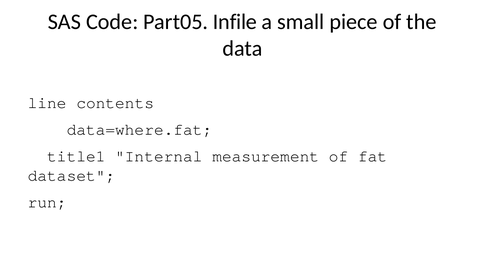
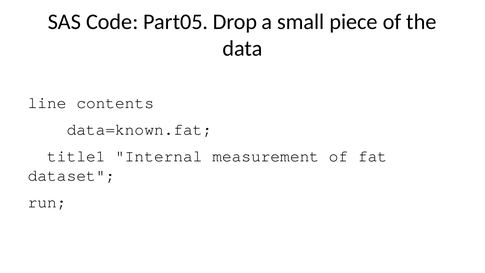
Infile: Infile -> Drop
data=where.fat: data=where.fat -> data=known.fat
